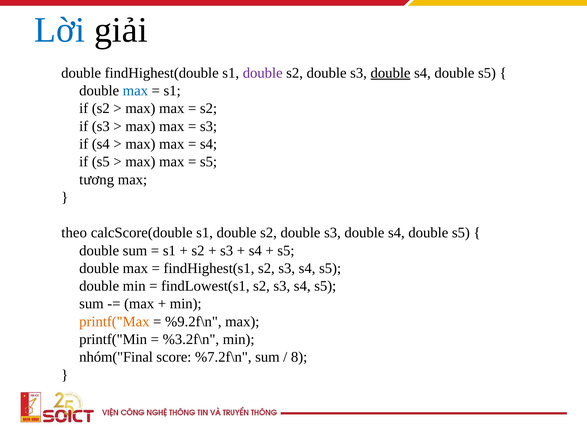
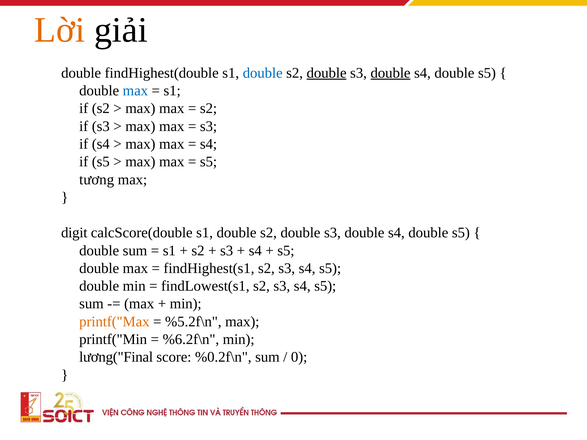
Lời colour: blue -> orange
double at (263, 73) colour: purple -> blue
double at (327, 73) underline: none -> present
theo: theo -> digit
%9.2f\n: %9.2f\n -> %5.2f\n
%3.2f\n: %3.2f\n -> %6.2f\n
nhóm("Final: nhóm("Final -> lương("Final
%7.2f\n: %7.2f\n -> %0.2f\n
8: 8 -> 0
